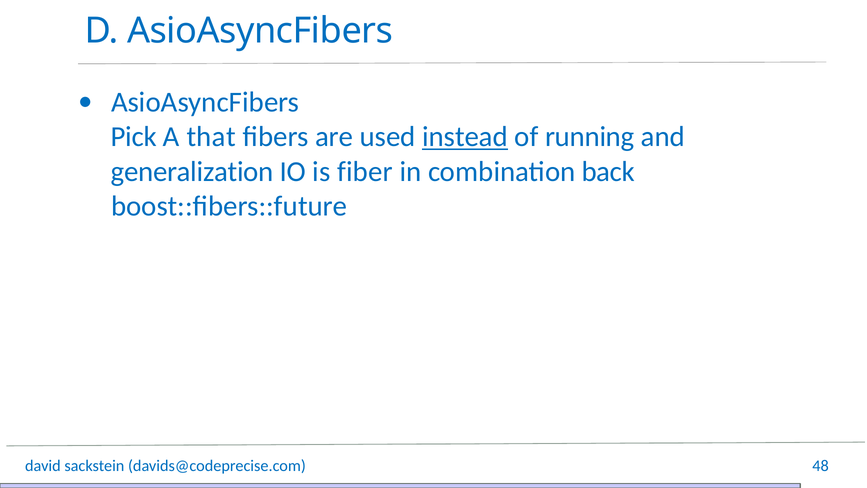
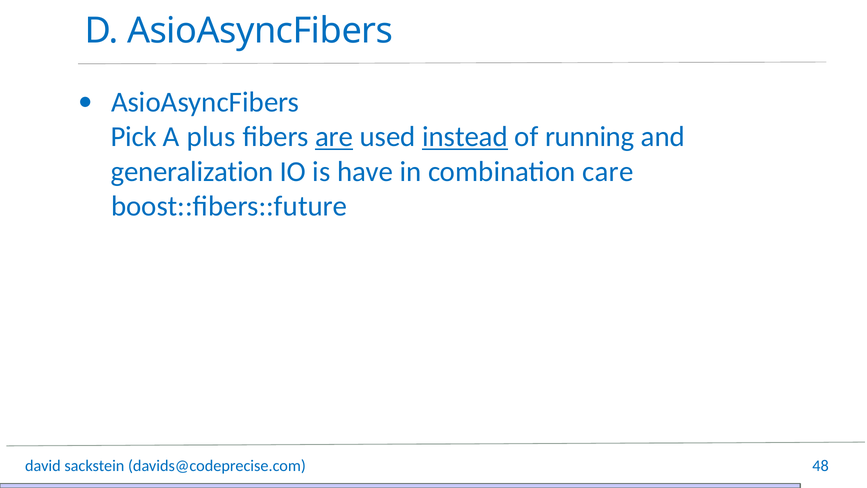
that: that -> plus
are underline: none -> present
fiber: fiber -> have
back: back -> care
